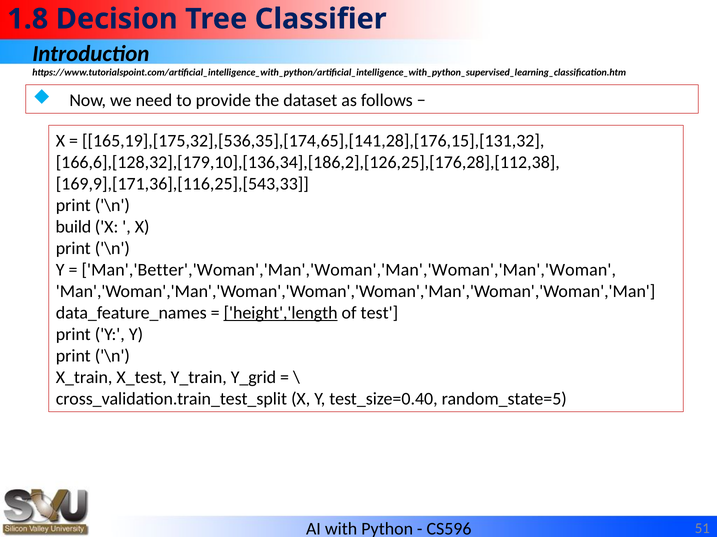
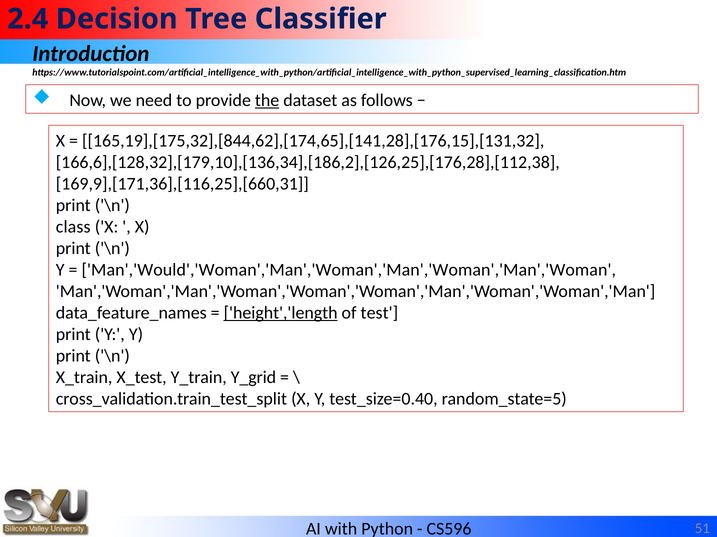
1.8: 1.8 -> 2.4
the underline: none -> present
165,19],[175,32],[536,35],[174,65],[141,28],[176,15],[131,32: 165,19],[175,32],[536,35],[174,65],[141,28],[176,15],[131,32 -> 165,19],[175,32],[844,62],[174,65],[141,28],[176,15],[131,32
169,9],[171,36],[116,25],[543,33: 169,9],[171,36],[116,25],[543,33 -> 169,9],[171,36],[116,25],[660,31
build: build -> class
Man','Better','Woman','Man','Woman','Man','Woman','Man','Woman: Man','Better','Woman','Man','Woman','Man','Woman','Man','Woman -> Man','Would','Woman','Man','Woman','Man','Woman','Man','Woman
